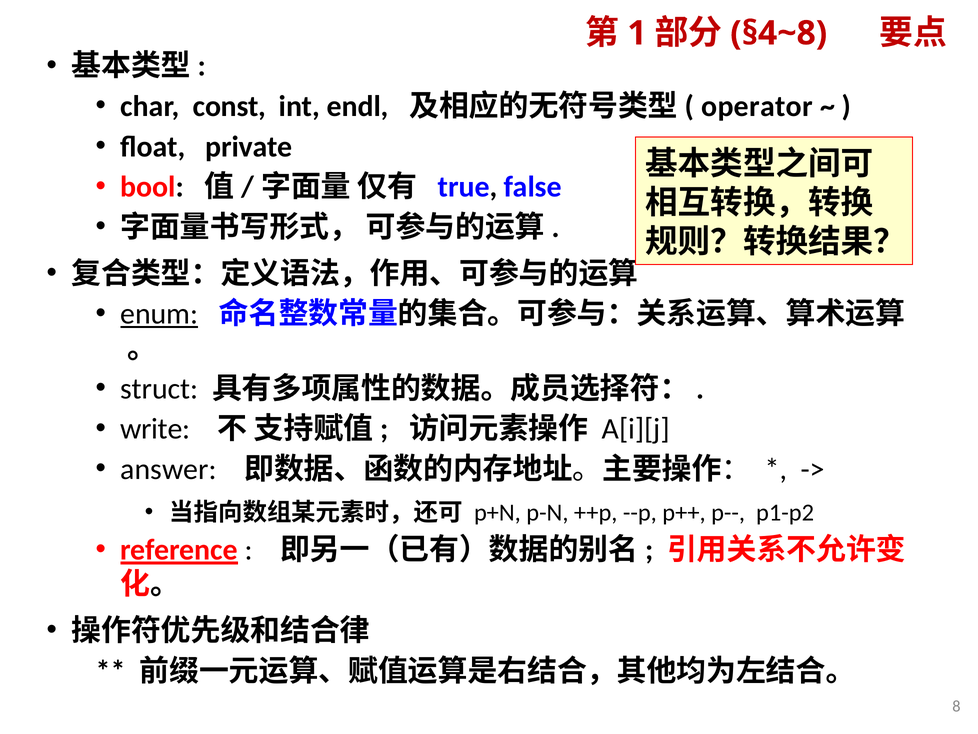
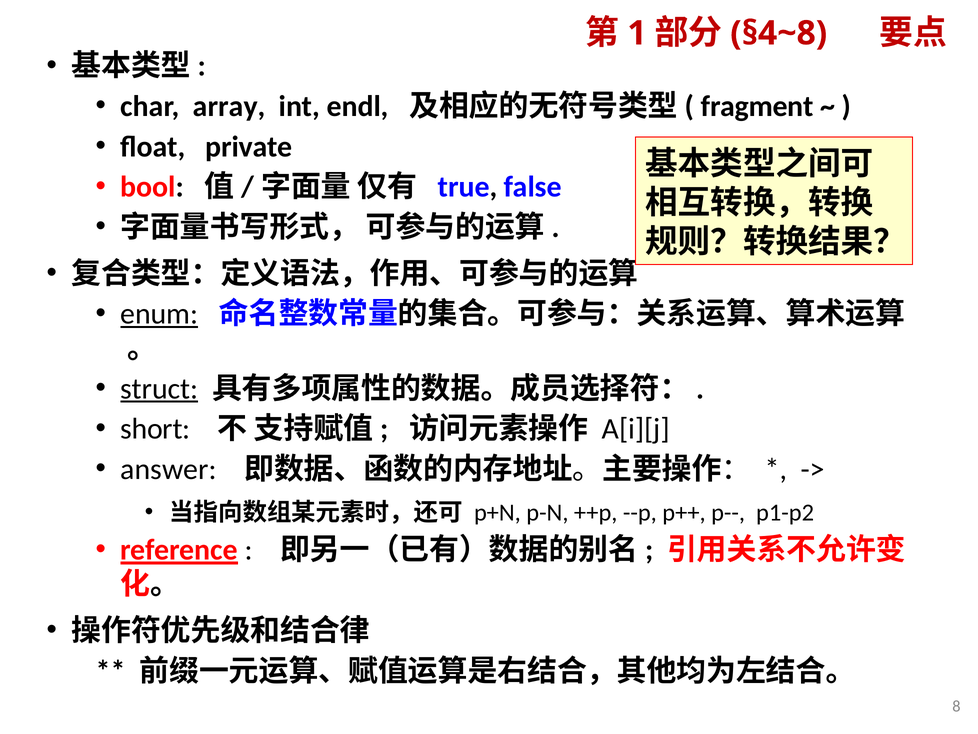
const: const -> array
operator: operator -> fragment
struct underline: none -> present
write: write -> short
